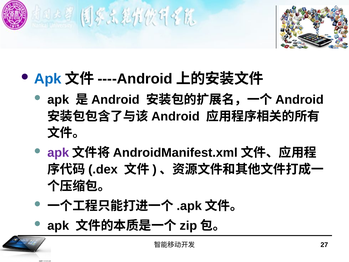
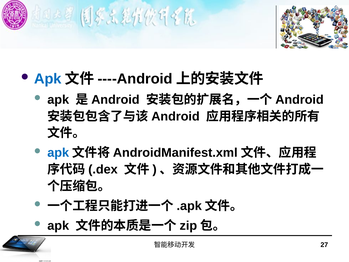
apk at (58, 153) colour: purple -> blue
